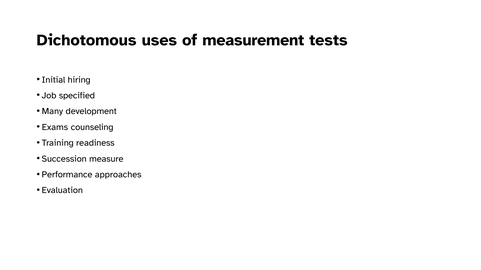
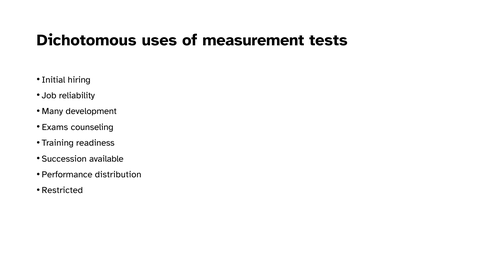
specified: specified -> reliability
measure: measure -> available
approaches: approaches -> distribution
Evaluation: Evaluation -> Restricted
